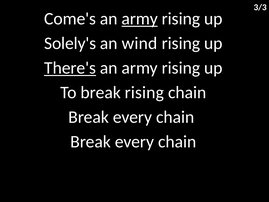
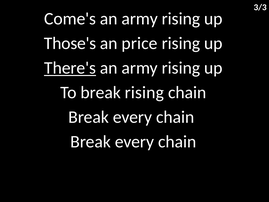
army at (140, 19) underline: present -> none
Solely's: Solely's -> Those's
wind: wind -> price
